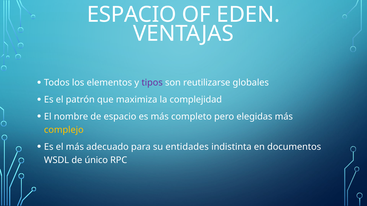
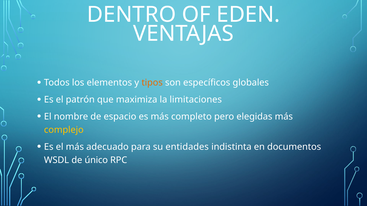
ESPACIO at (132, 15): ESPACIO -> DENTRO
tipos colour: purple -> orange
reutilizarse: reutilizarse -> específicos
complejidad: complejidad -> limitaciones
